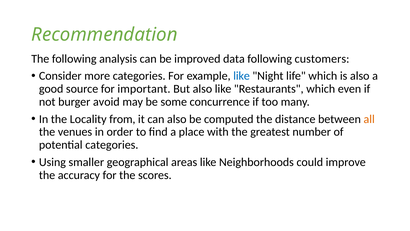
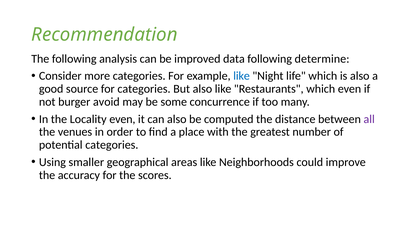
customers: customers -> determine
for important: important -> categories
Locality from: from -> even
all colour: orange -> purple
